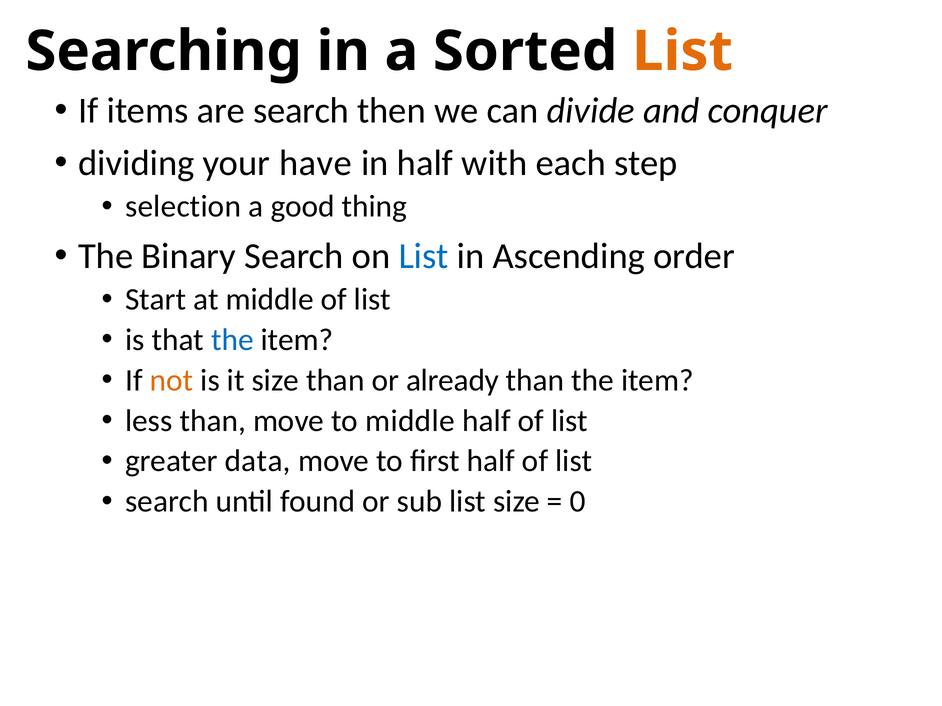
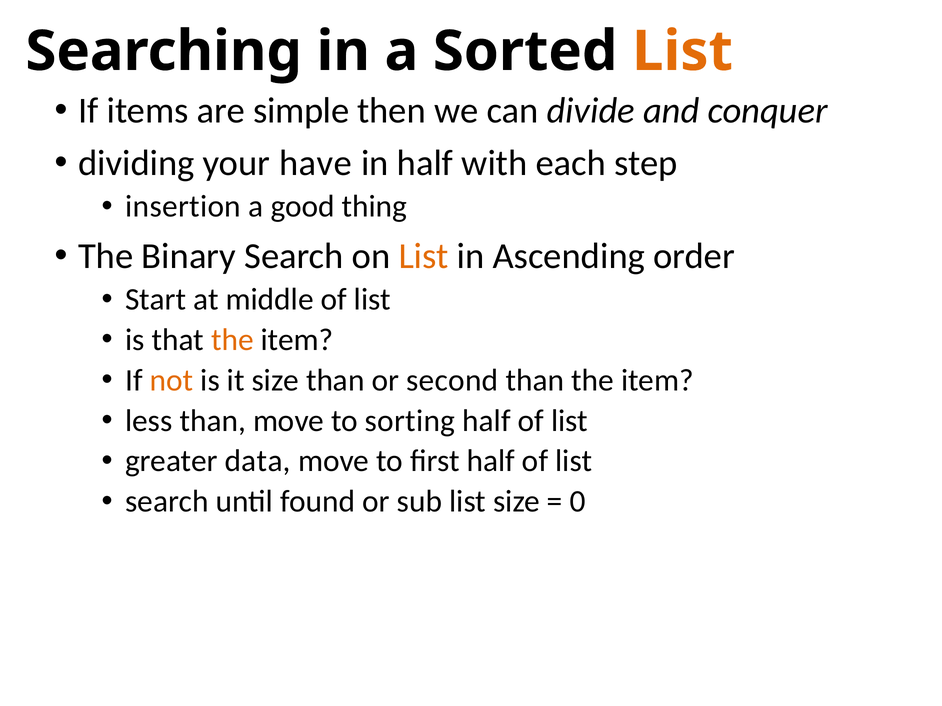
are search: search -> simple
selection: selection -> insertion
List at (424, 256) colour: blue -> orange
the at (232, 340) colour: blue -> orange
already: already -> second
to middle: middle -> sorting
